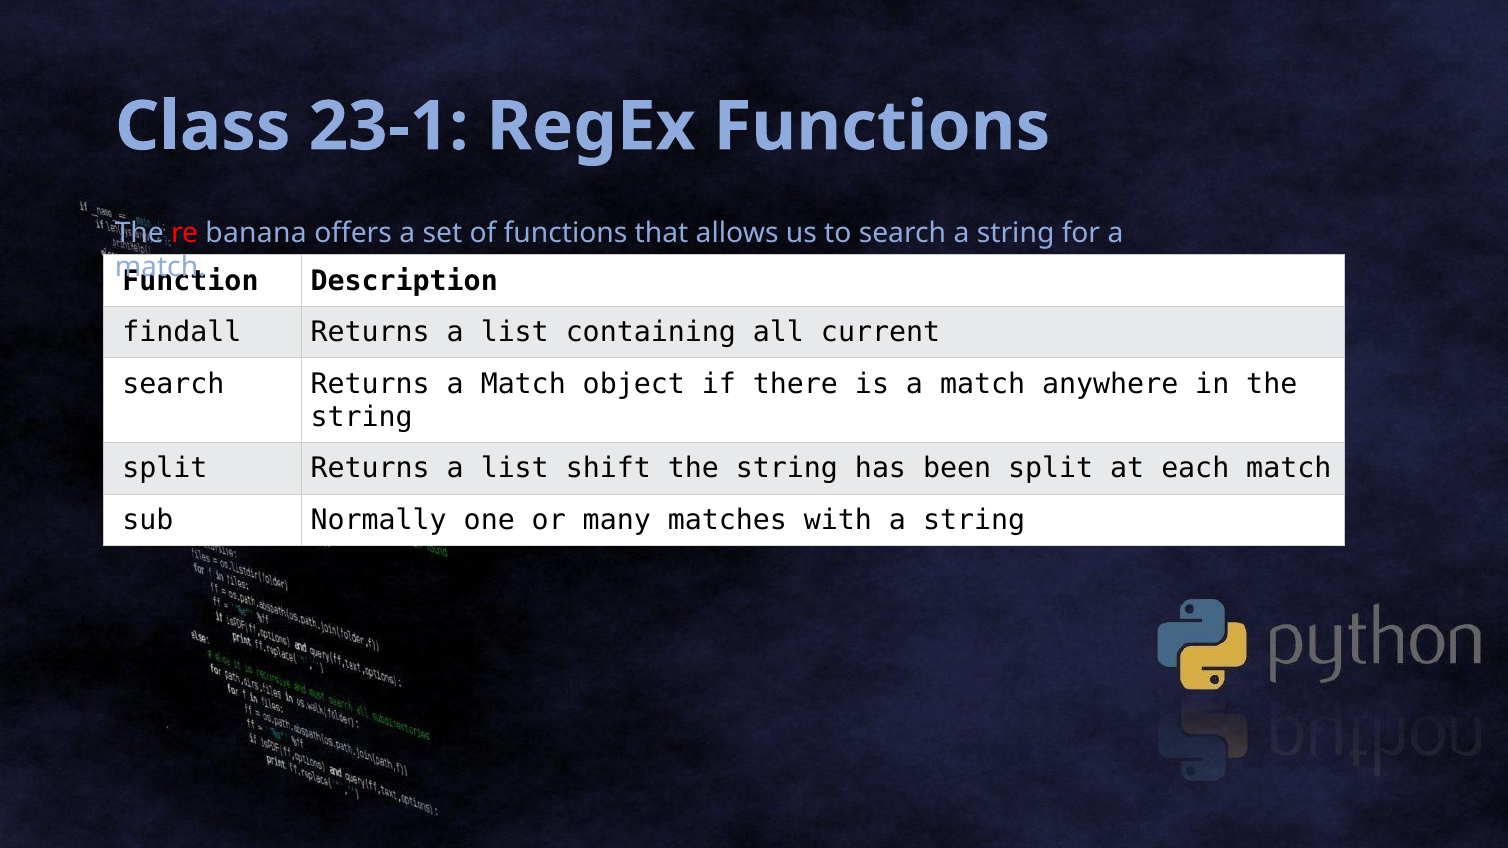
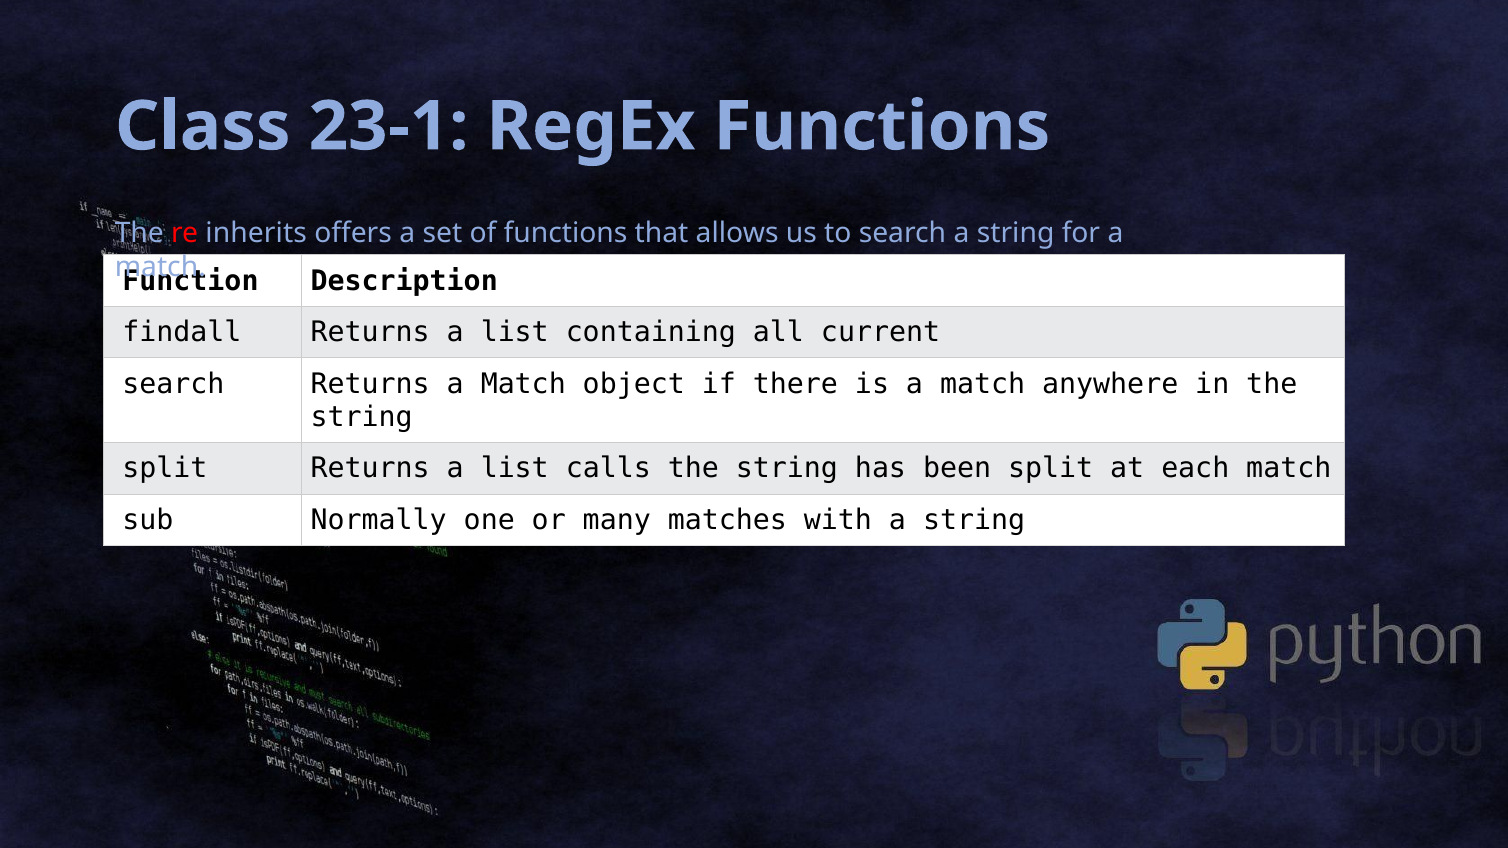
banana: banana -> inherits
shift: shift -> calls
